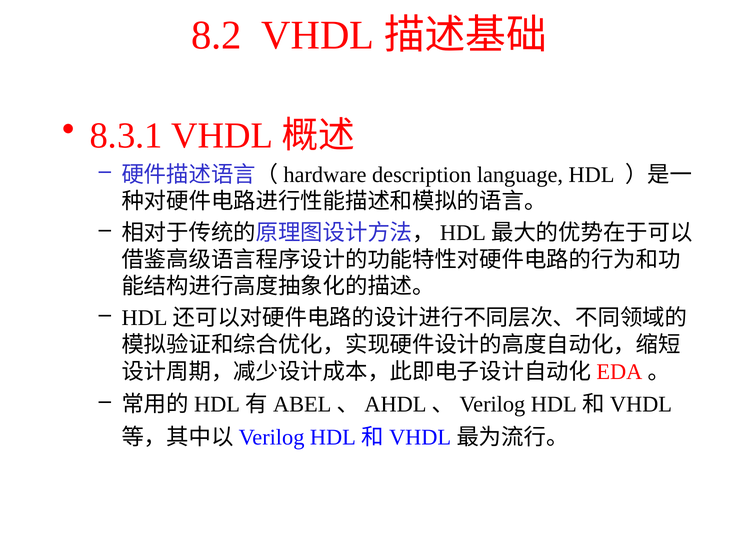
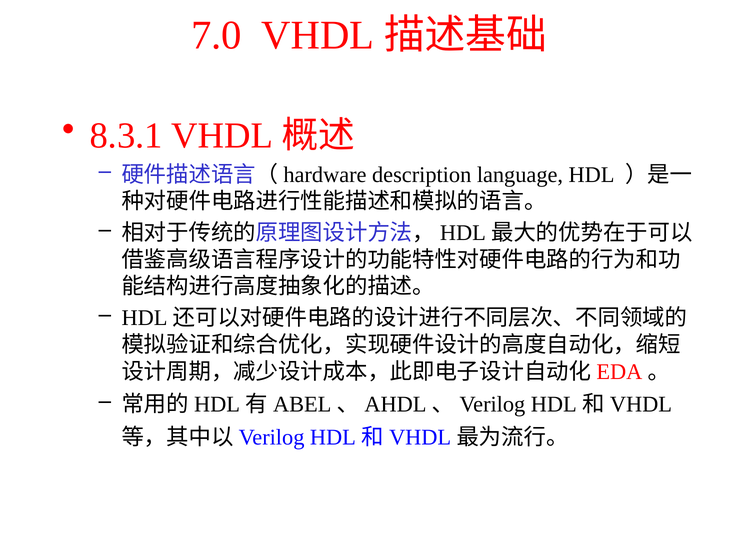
8.2: 8.2 -> 7.0
